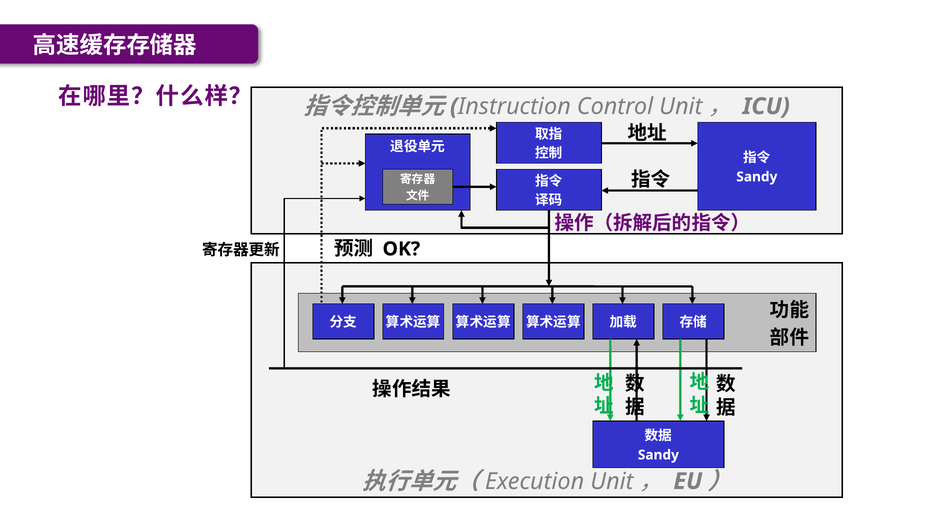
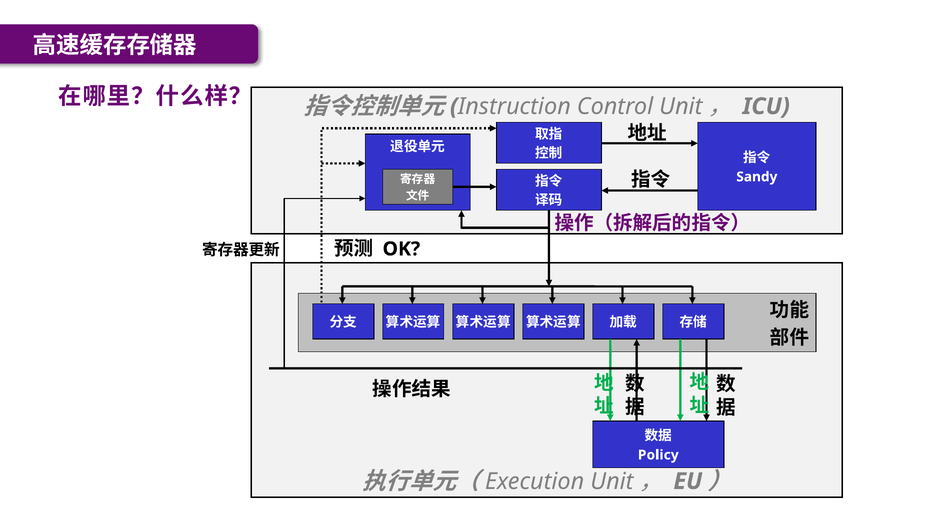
Sandy at (658, 455): Sandy -> Policy
